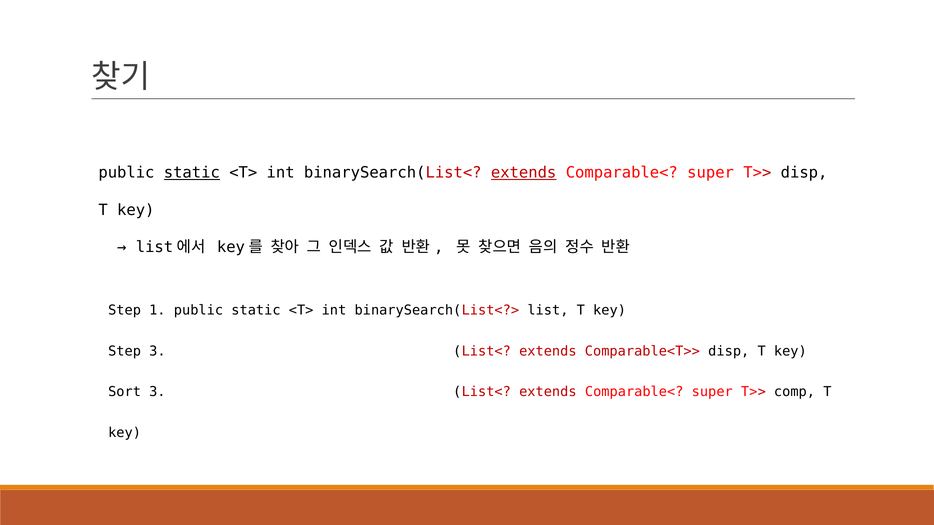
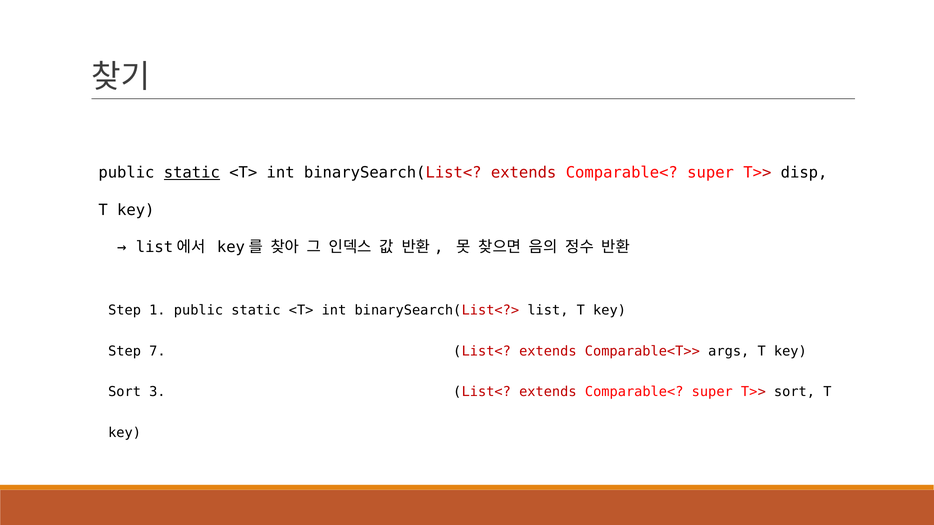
extends at (524, 173) underline: present -> none
Step 3: 3 -> 7
Comparable<T>> disp: disp -> args
T>> comp: comp -> sort
